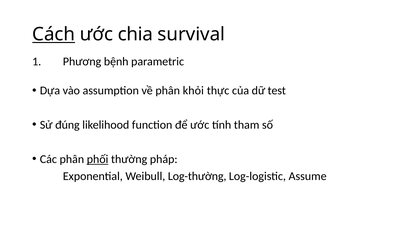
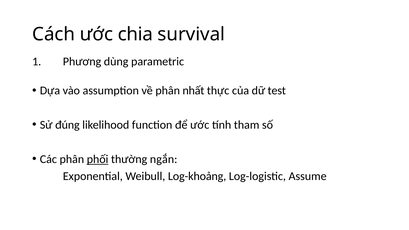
Cách underline: present -> none
bệnh: bệnh -> dùng
khỏi: khỏi -> nhất
pháp: pháp -> ngắn
Log-thường: Log-thường -> Log-khoảng
